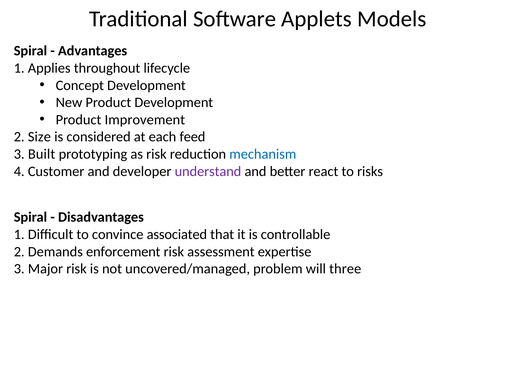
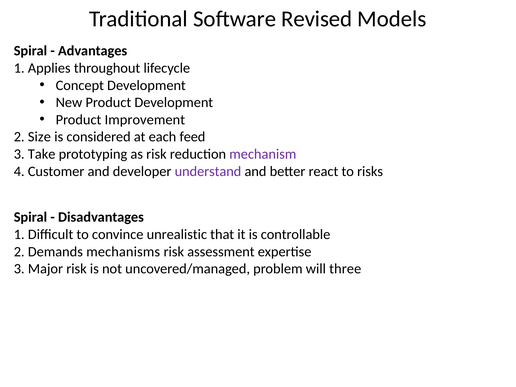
Applets: Applets -> Revised
Built: Built -> Take
mechanism colour: blue -> purple
associated: associated -> unrealistic
enforcement: enforcement -> mechanisms
